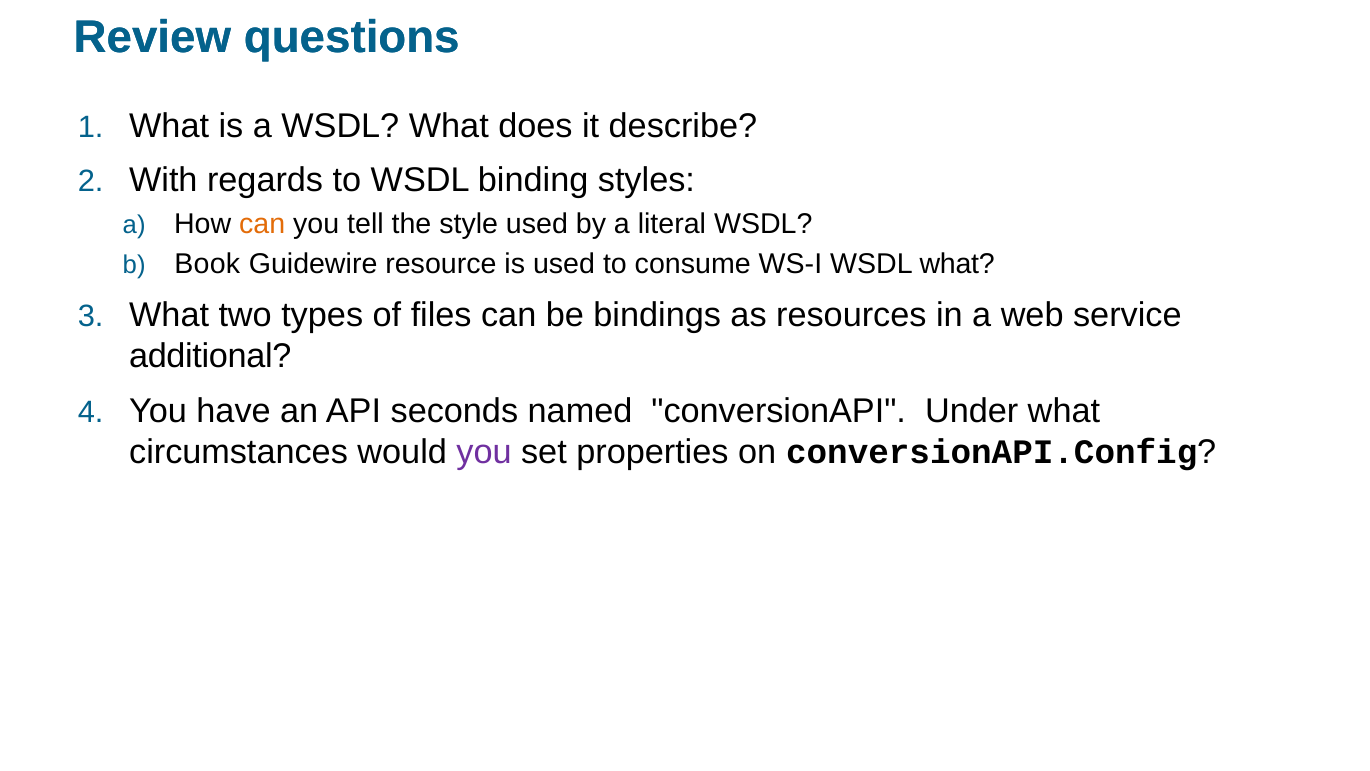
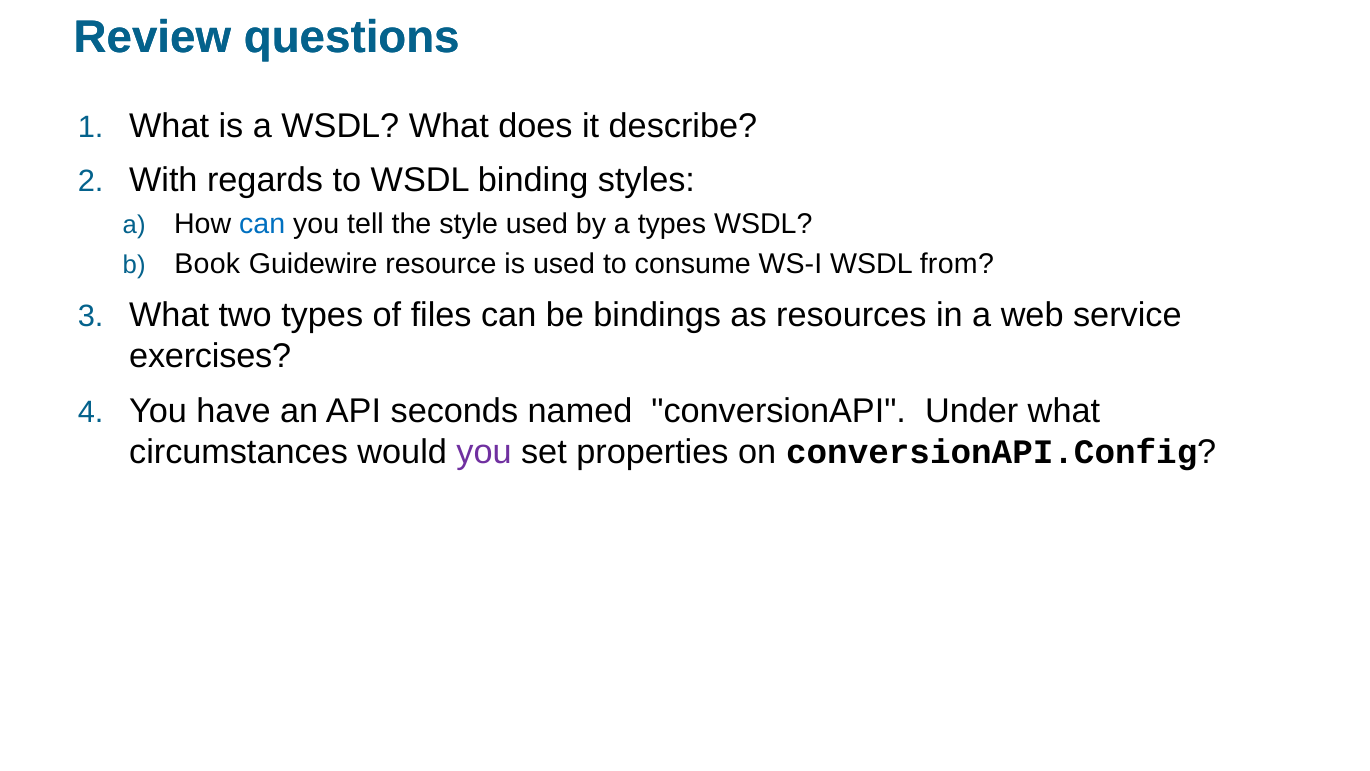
can at (262, 224) colour: orange -> blue
a literal: literal -> types
WS-I WSDL what: what -> from
additional: additional -> exercises
